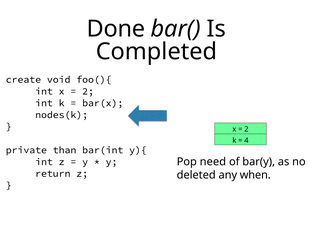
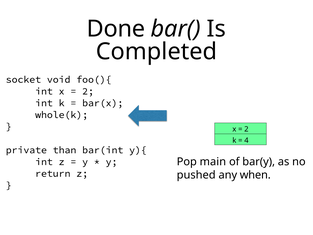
create: create -> socket
nodes(k: nodes(k -> whole(k
need: need -> main
deleted: deleted -> pushed
